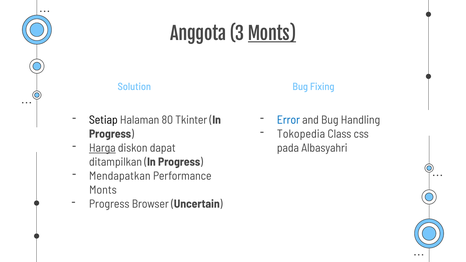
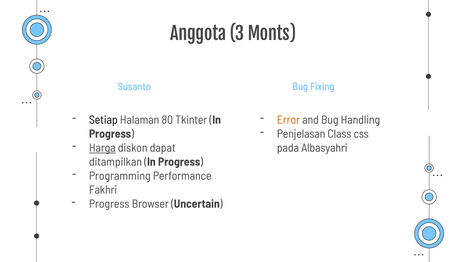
Monts at (272, 34) underline: present -> none
Solution: Solution -> Susanto
Error colour: blue -> orange
Tokopedia: Tokopedia -> Penjelasan
Mendapatkan: Mendapatkan -> Programming
Monts at (103, 190): Monts -> Fakhri
